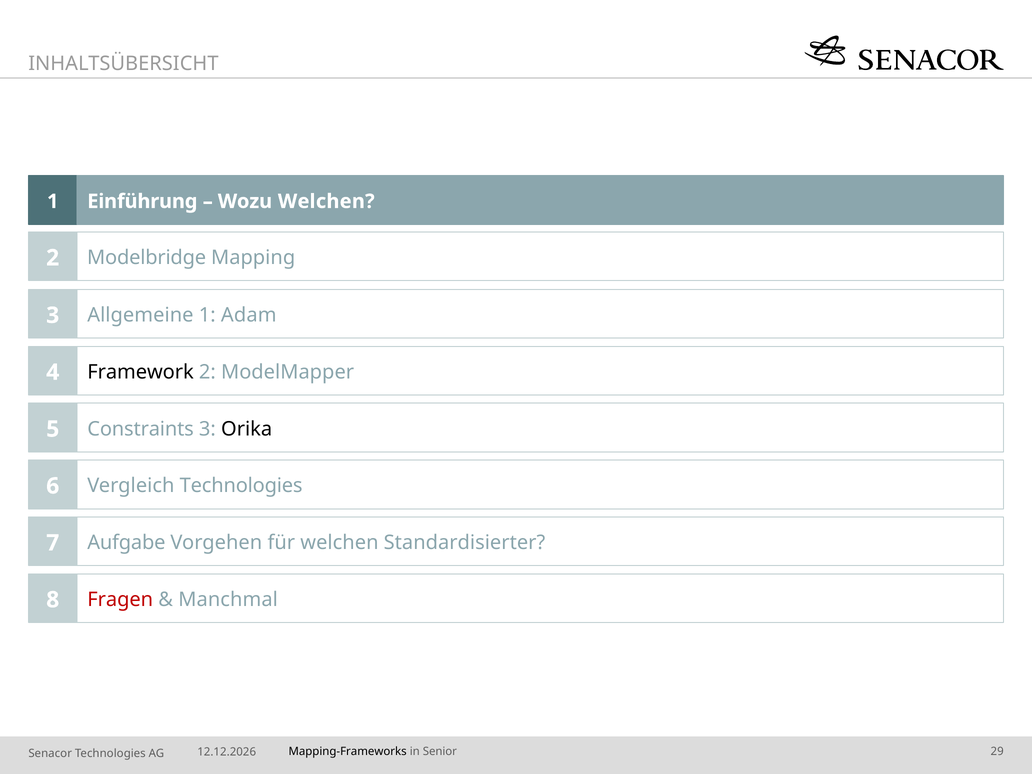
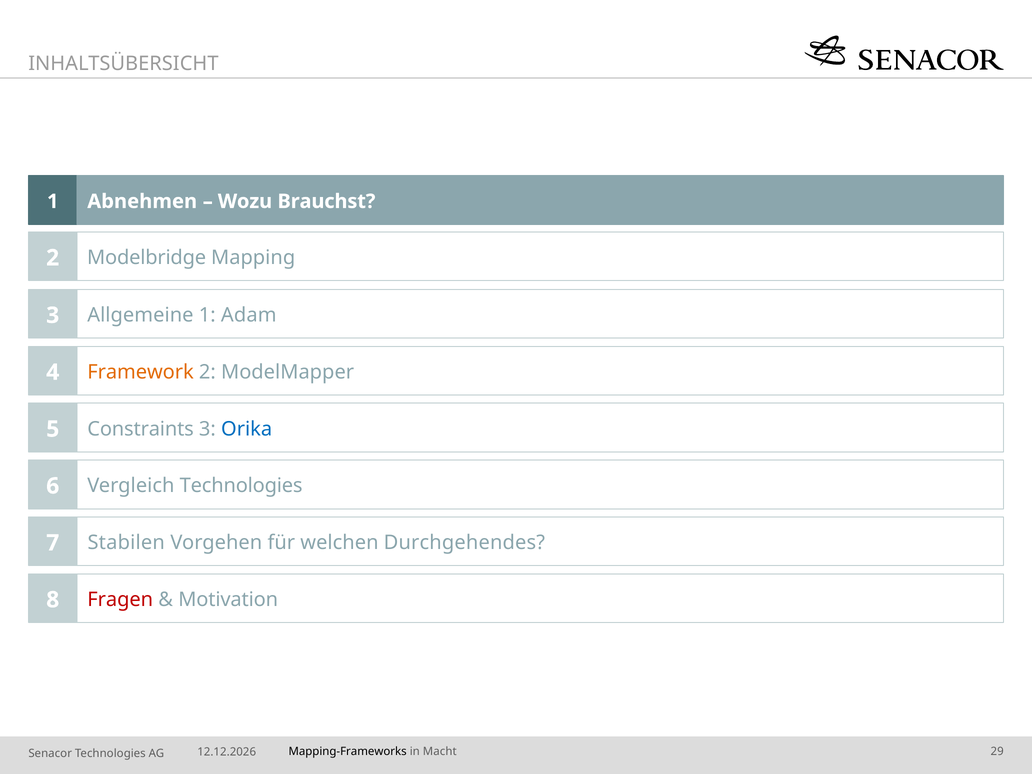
Einführung: Einführung -> Abnehmen
Wozu Welchen: Welchen -> Brauchst
Framework colour: black -> orange
Orika colour: black -> blue
Aufgabe: Aufgabe -> Stabilen
Standardisierter: Standardisierter -> Durchgehendes
Manchmal: Manchmal -> Motivation
Senior: Senior -> Macht
